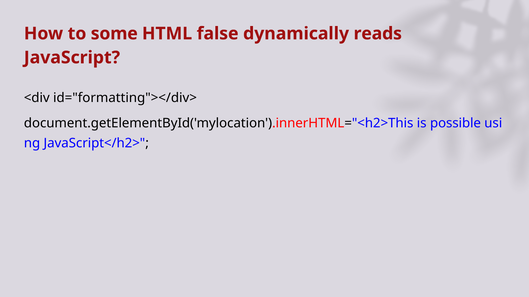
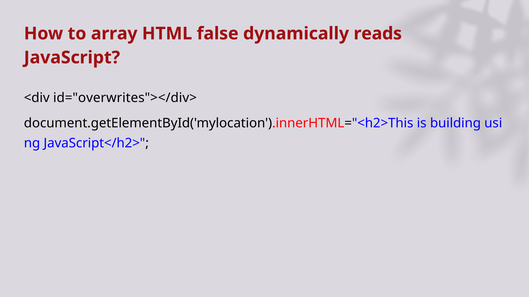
some: some -> array
id="formatting"></div>: id="formatting"></div> -> id="overwrites"></div>
possible: possible -> building
